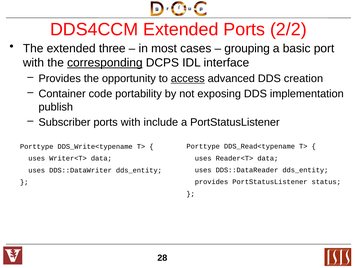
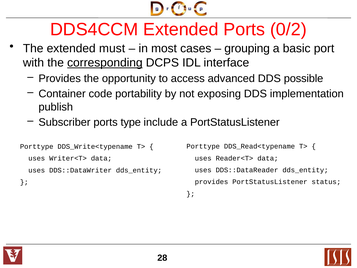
2/2: 2/2 -> 0/2
three: three -> must
access underline: present -> none
creation: creation -> possible
ports with: with -> type
